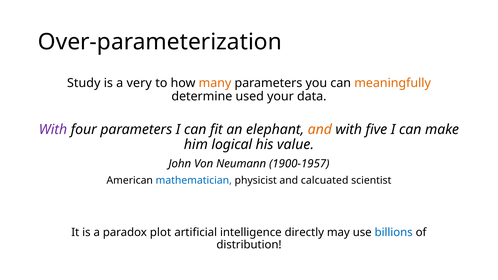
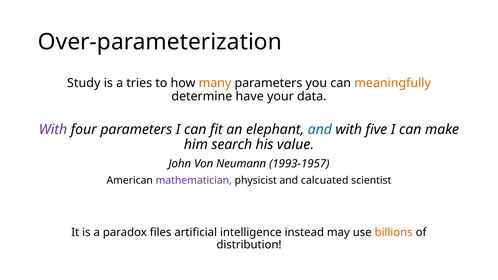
very: very -> tries
used: used -> have
and at (320, 130) colour: orange -> blue
logical: logical -> search
1900-1957: 1900-1957 -> 1993-1957
mathematician colour: blue -> purple
plot: plot -> files
directly: directly -> instead
billions colour: blue -> orange
